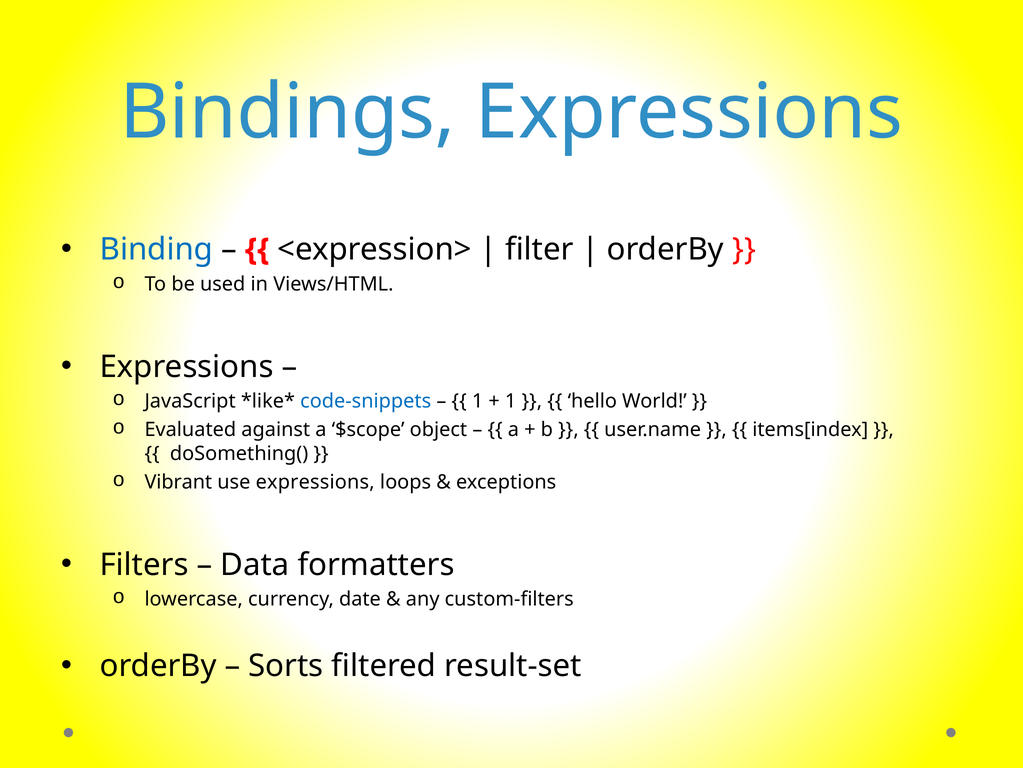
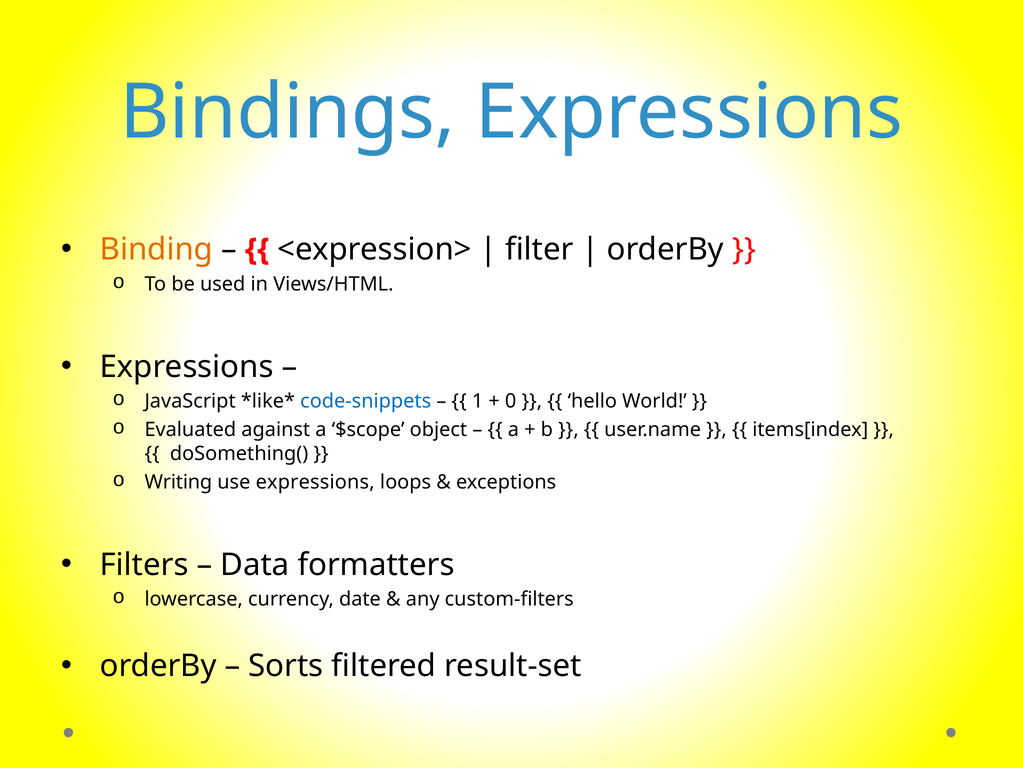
Binding colour: blue -> orange
1 at (511, 401): 1 -> 0
Vibrant: Vibrant -> Writing
